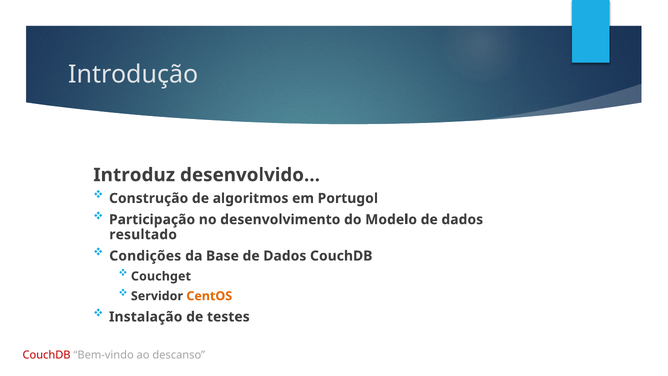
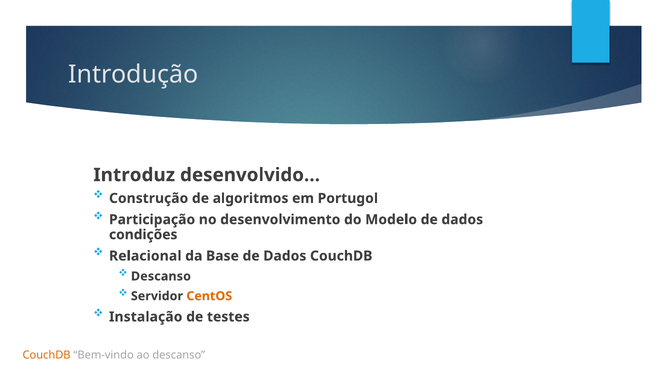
resultado: resultado -> condições
Condições: Condições -> Relacional
Couchget at (161, 276): Couchget -> Descanso
CouchDB at (47, 355) colour: red -> orange
